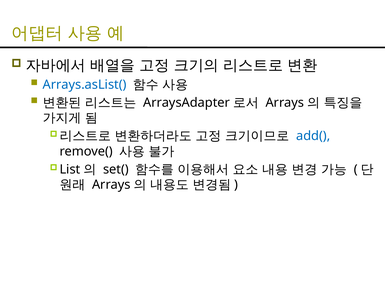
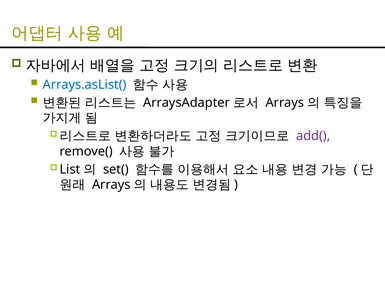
add( colour: blue -> purple
